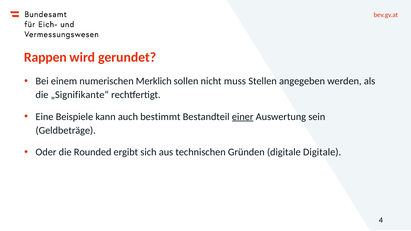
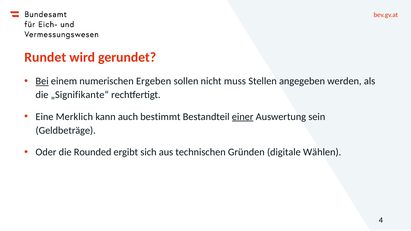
Rappen: Rappen -> Rundet
Bei underline: none -> present
Merklich: Merklich -> Ergeben
Beispiele: Beispiele -> Merklich
digitale Digitale: Digitale -> Wählen
